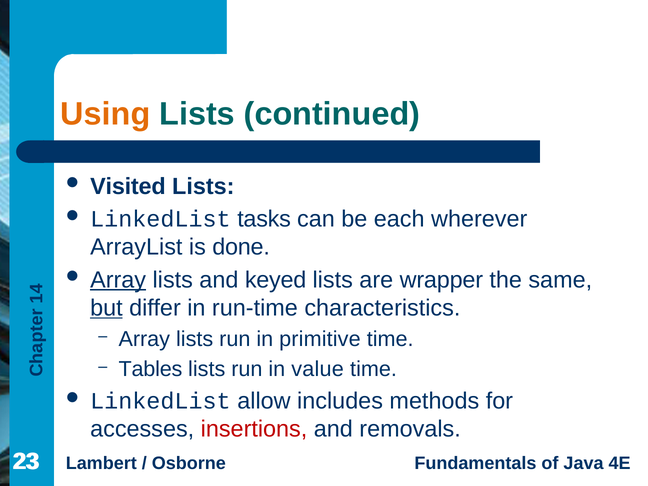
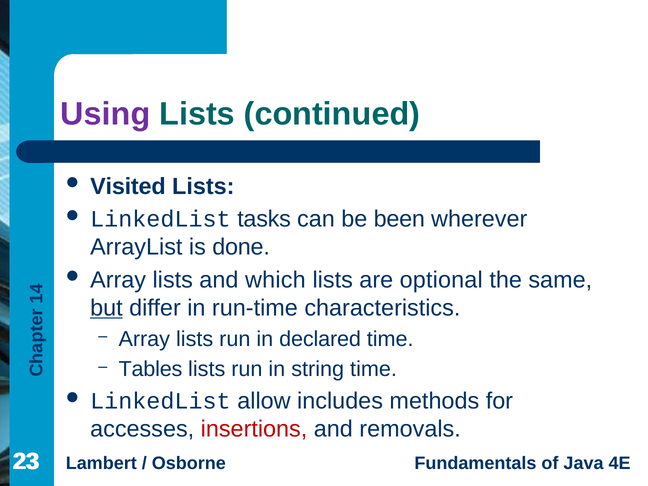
Using colour: orange -> purple
each: each -> been
Array at (118, 280) underline: present -> none
keyed: keyed -> which
wrapper: wrapper -> optional
primitive: primitive -> declared
value: value -> string
